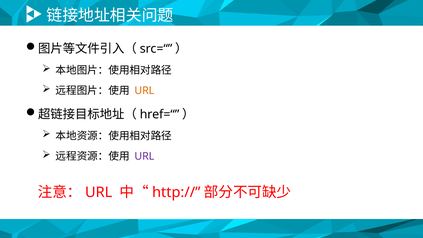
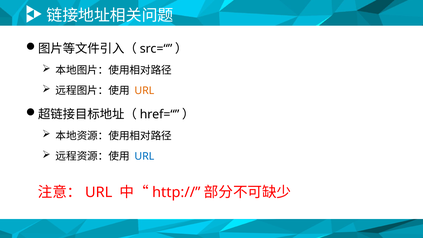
URL at (144, 156) colour: purple -> blue
